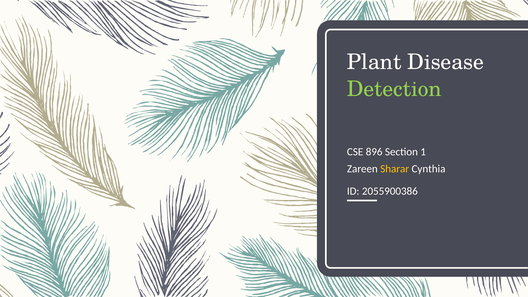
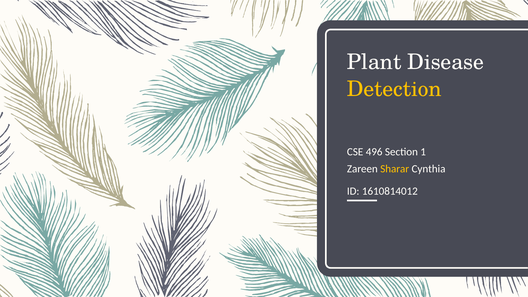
Detection colour: light green -> yellow
896: 896 -> 496
2055900386: 2055900386 -> 1610814012
